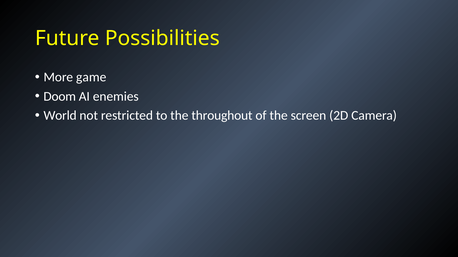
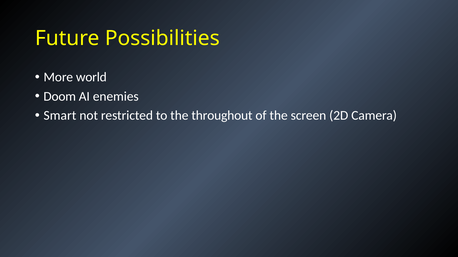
game: game -> world
World: World -> Smart
